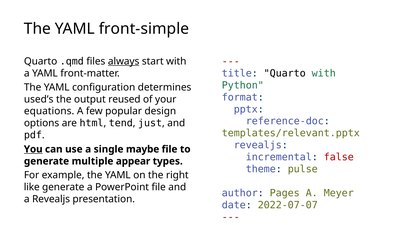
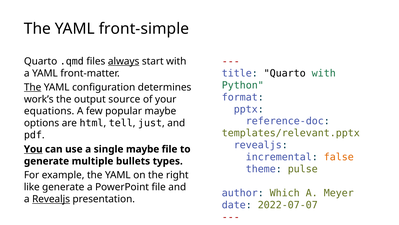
The at (33, 87) underline: none -> present
used’s: used’s -> work’s
reused: reused -> source
popular design: design -> maybe
tend: tend -> tell
false colour: red -> orange
appear: appear -> bullets
Pages: Pages -> Which
Revealjs at (51, 199) underline: none -> present
